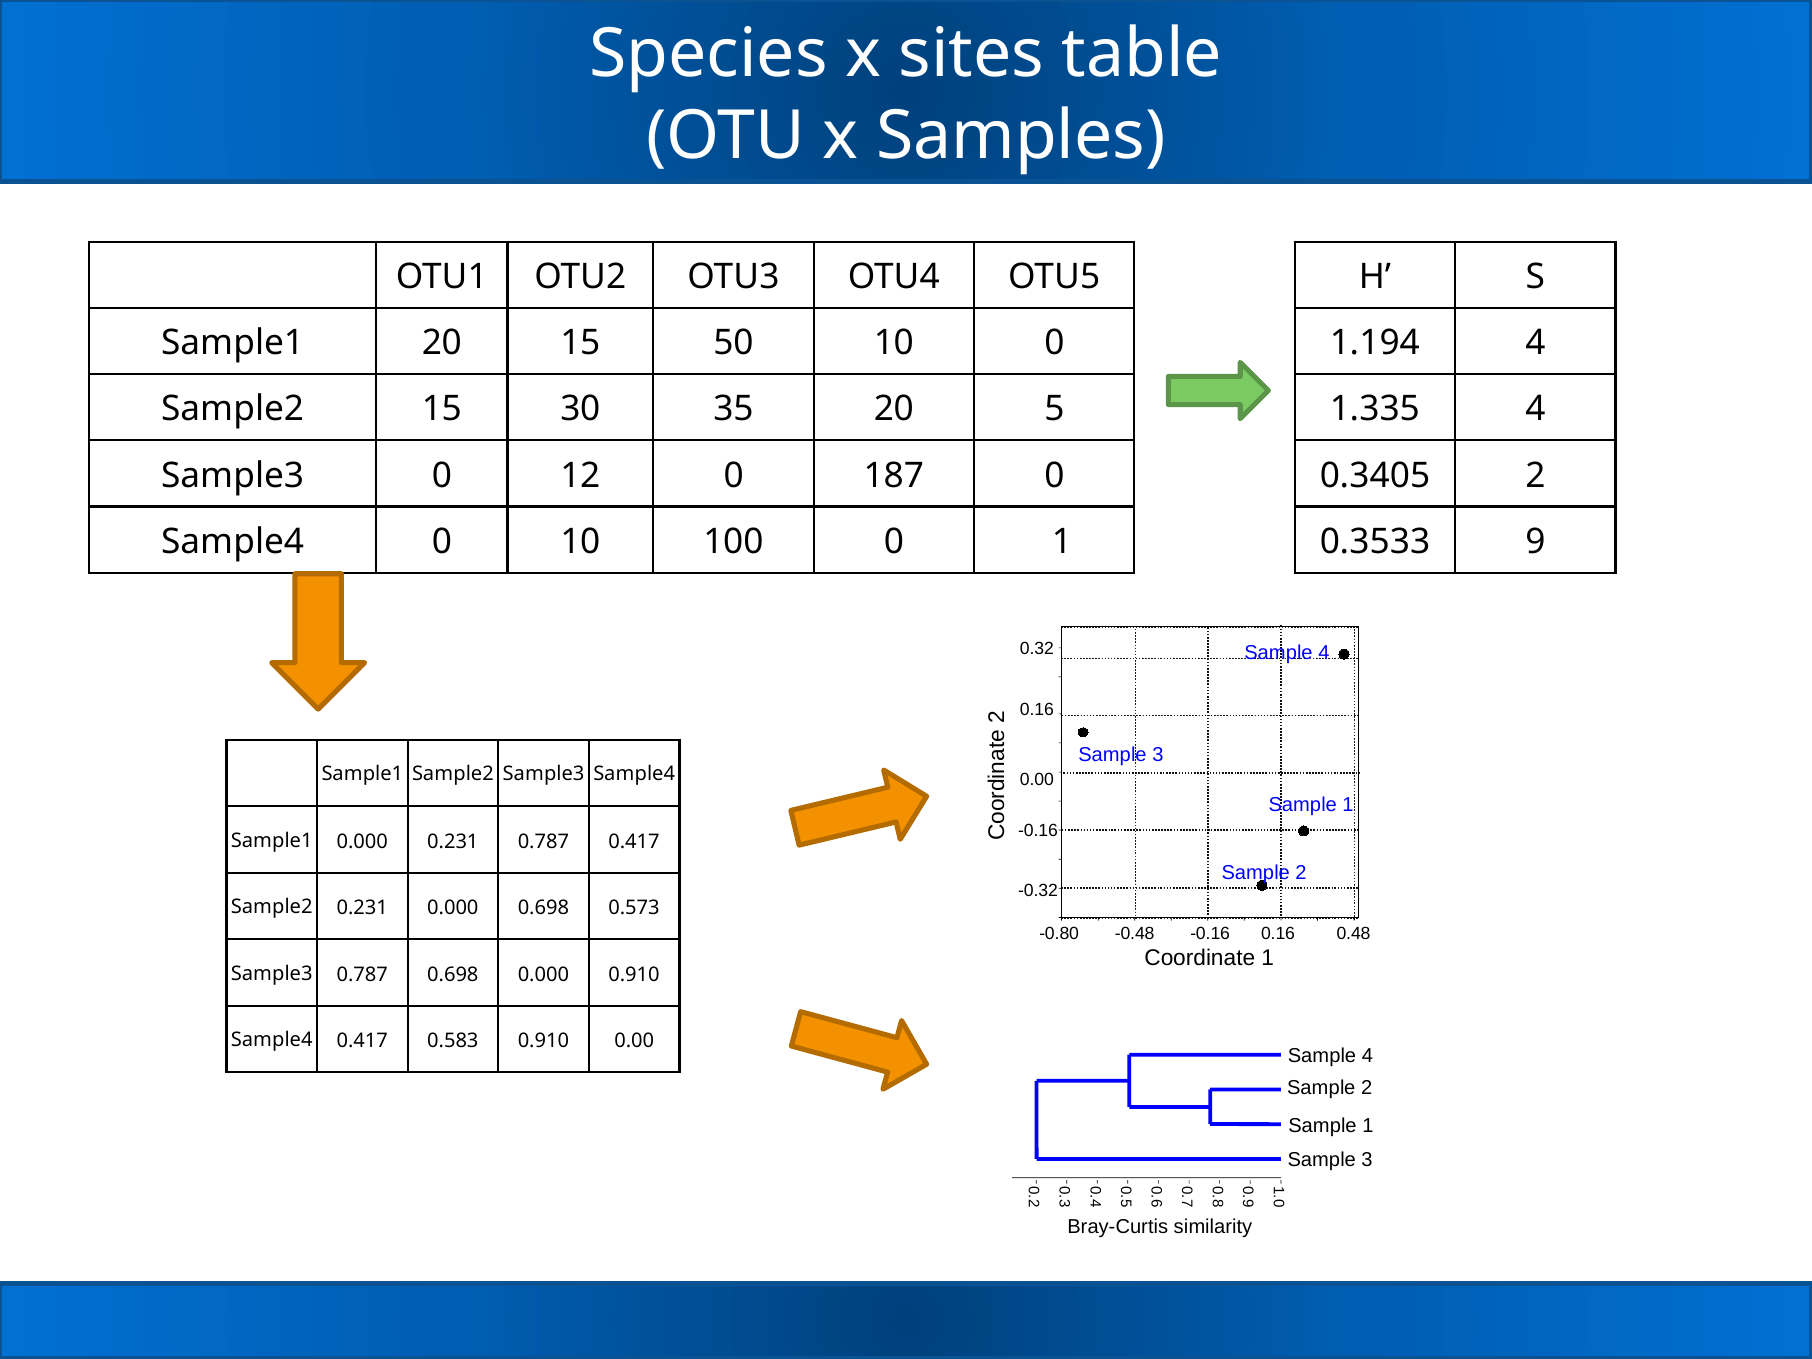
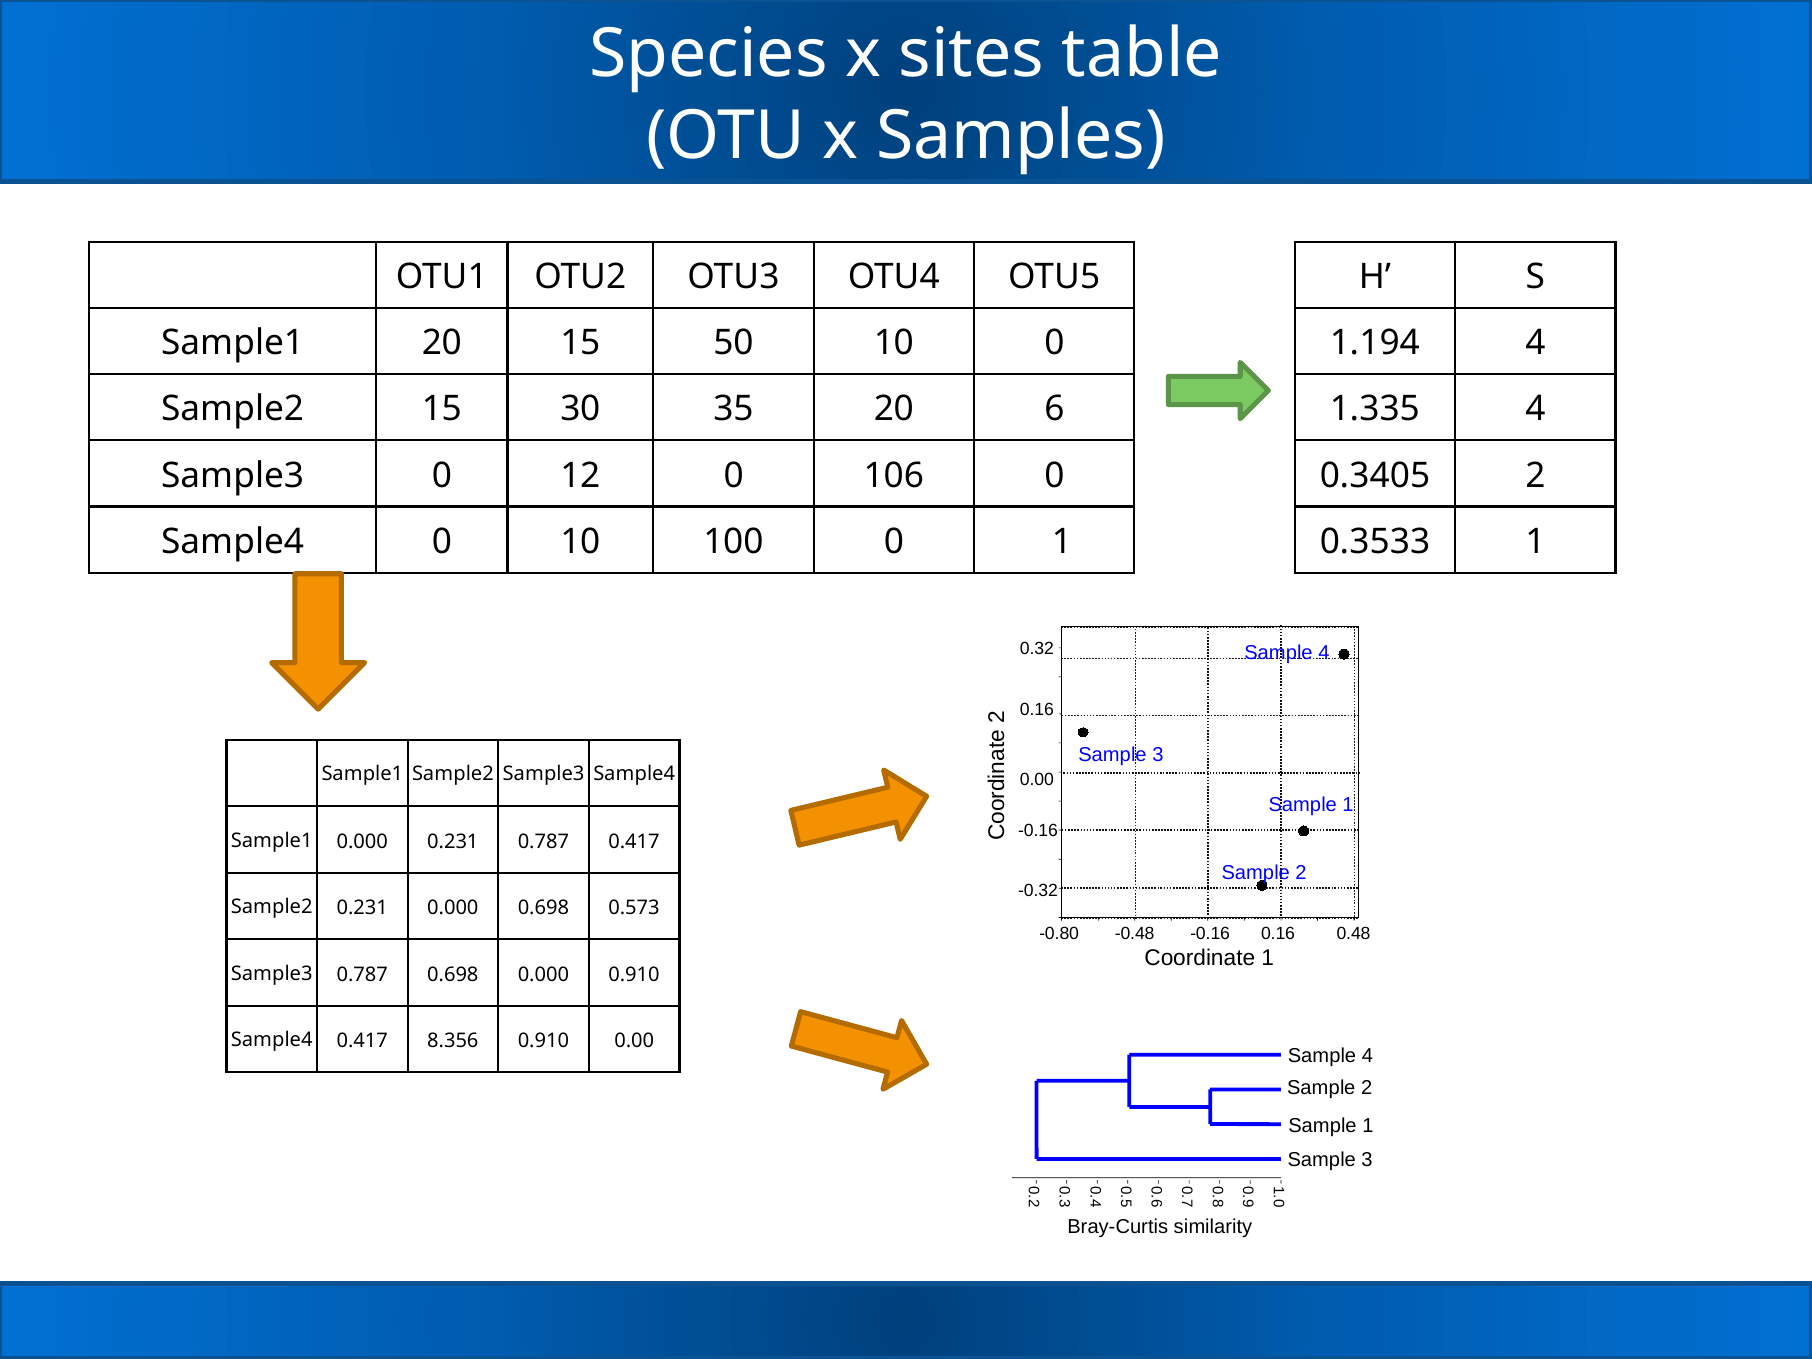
5: 5 -> 6
187: 187 -> 106
0.3533 9: 9 -> 1
0.583: 0.583 -> 8.356
